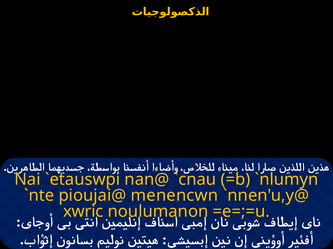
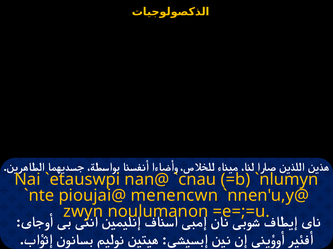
xwric: xwric -> zwyn
